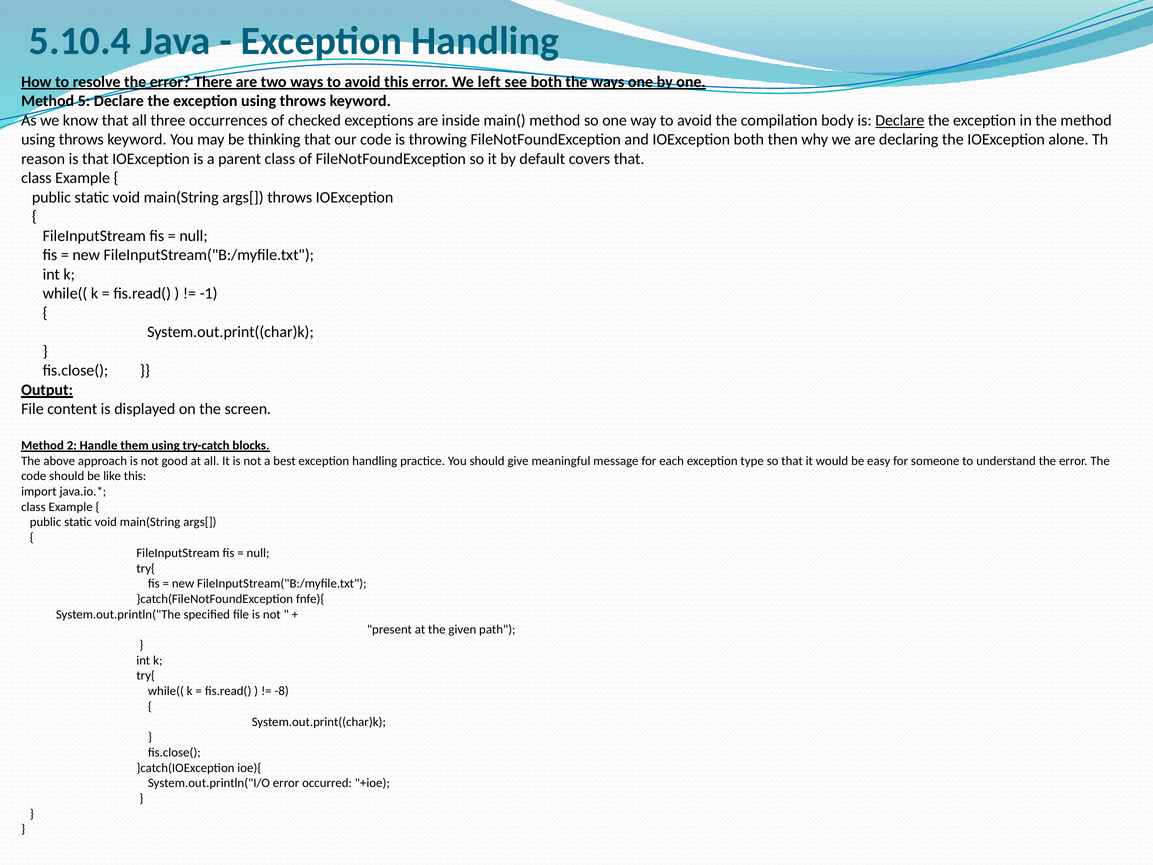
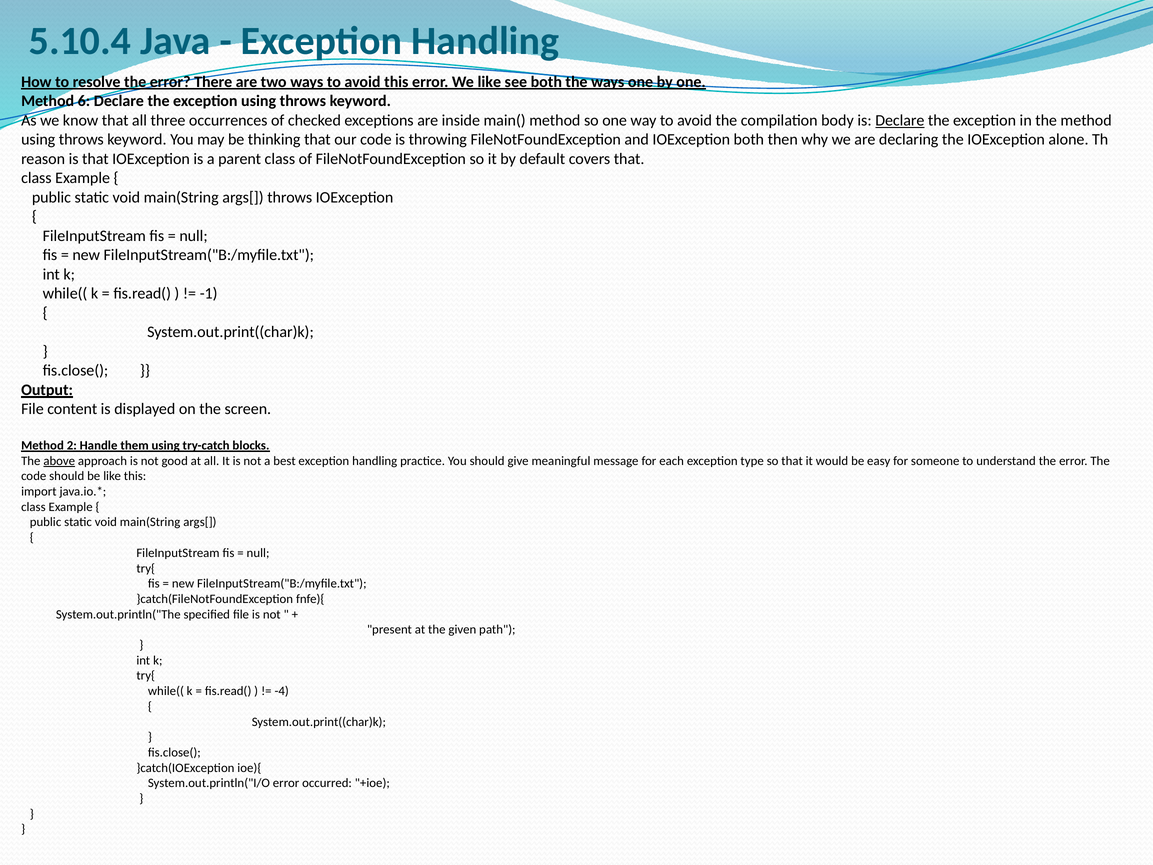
We left: left -> like
5: 5 -> 6
above underline: none -> present
-8: -8 -> -4
